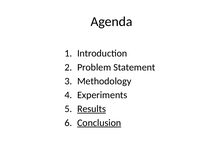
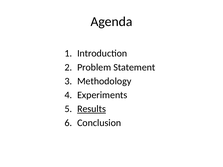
Conclusion underline: present -> none
